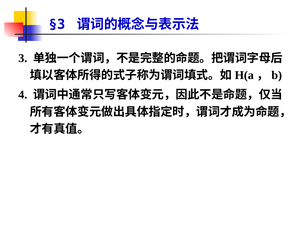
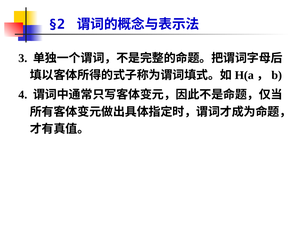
§3: §3 -> §2
